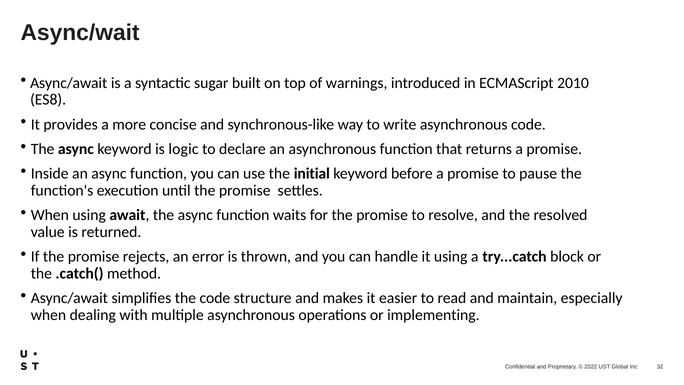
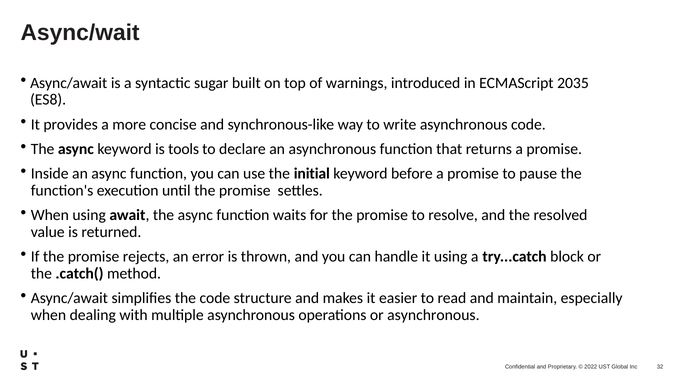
2010: 2010 -> 2035
logic: logic -> tools
or implementing: implementing -> asynchronous
